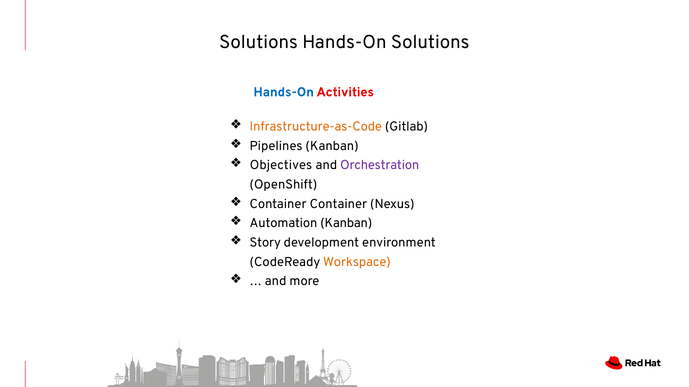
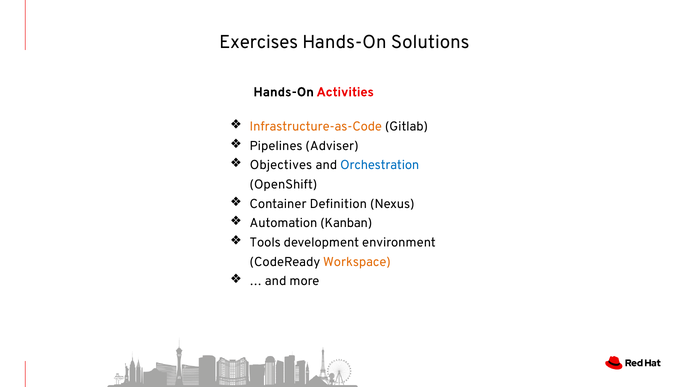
Solutions at (259, 42): Solutions -> Exercises
Hands-On at (284, 92) colour: blue -> black
Pipelines Kanban: Kanban -> Adviser
Orchestration colour: purple -> blue
Container Container: Container -> Definition
Story: Story -> Tools
